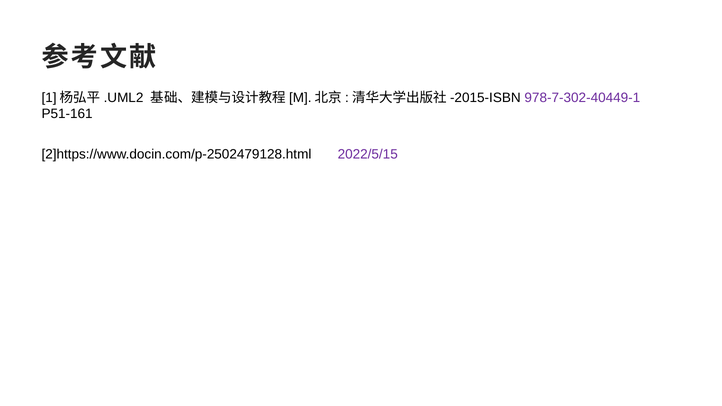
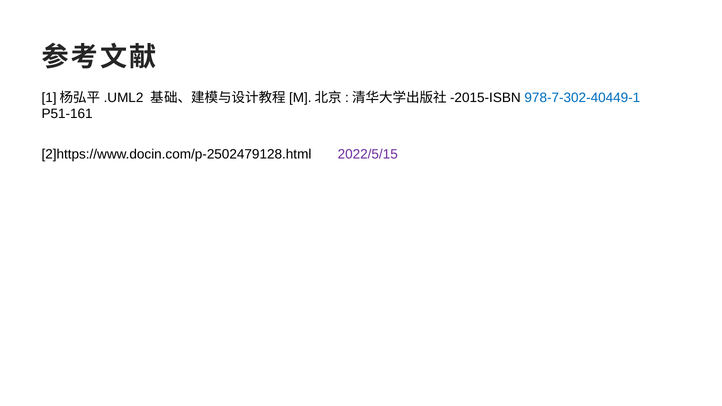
978-7-302-40449-1 colour: purple -> blue
